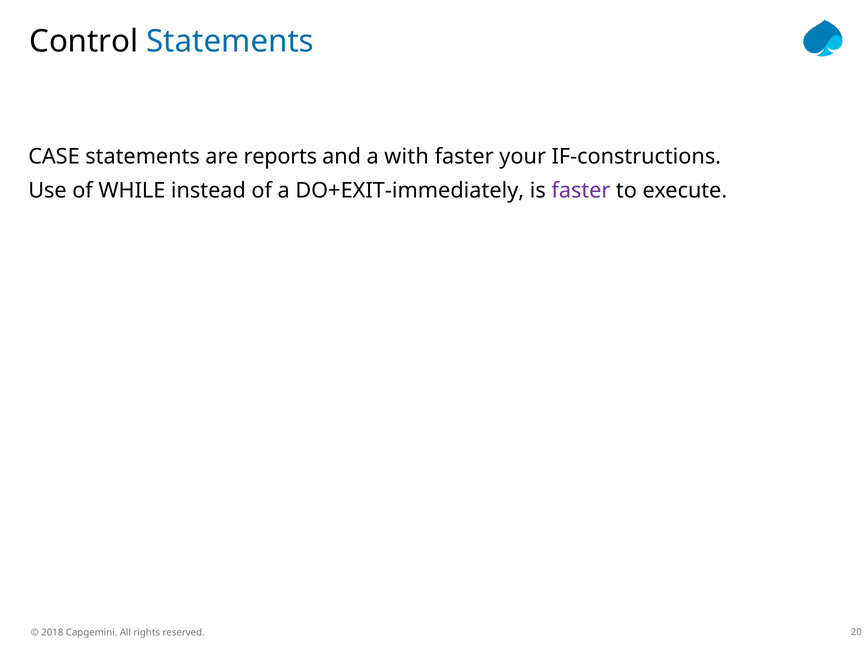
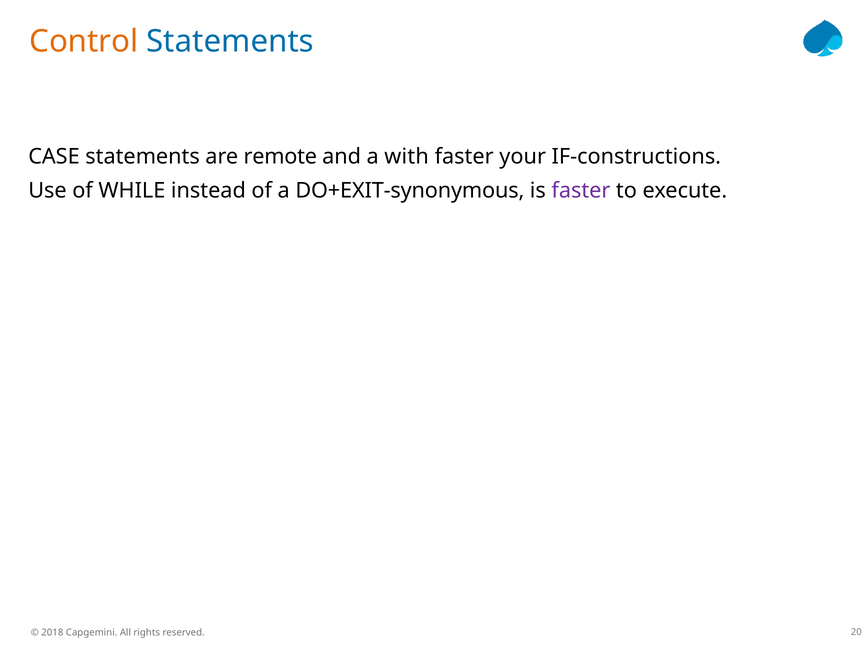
Control colour: black -> orange
reports: reports -> remote
DO+EXIT-immediately: DO+EXIT-immediately -> DO+EXIT-synonymous
